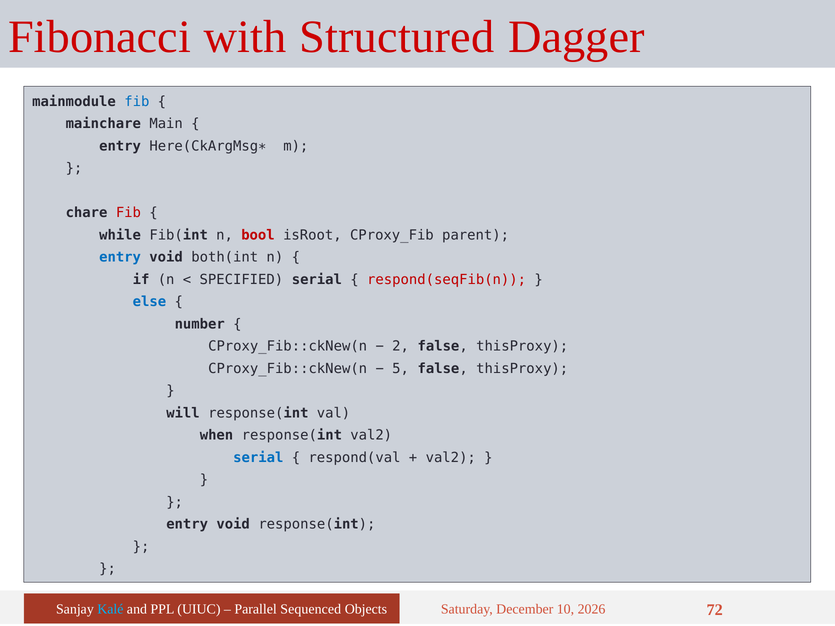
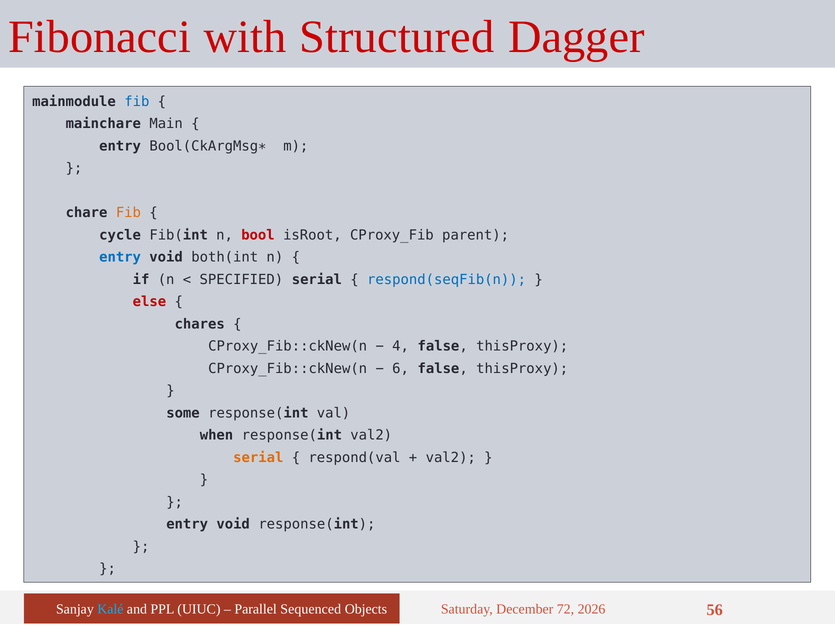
Here(CkArgMsg∗: Here(CkArgMsg∗ -> Bool(CkArgMsg∗
Fib at (128, 213) colour: red -> orange
while: while -> cycle
respond(seqFib(n colour: red -> blue
else colour: blue -> red
number: number -> chares
2: 2 -> 4
5: 5 -> 6
will: will -> some
serial at (258, 458) colour: blue -> orange
10: 10 -> 72
72: 72 -> 56
